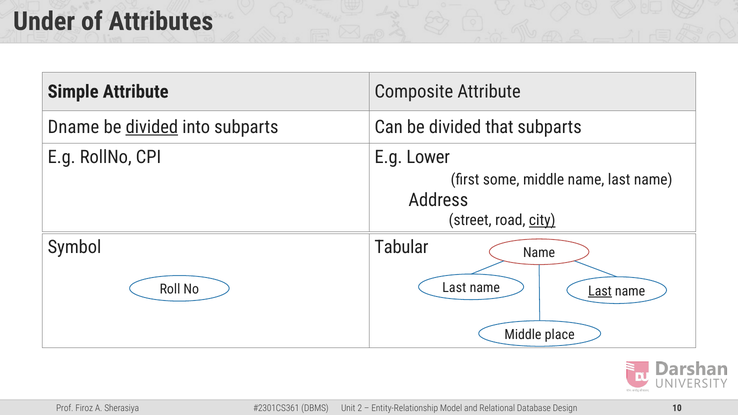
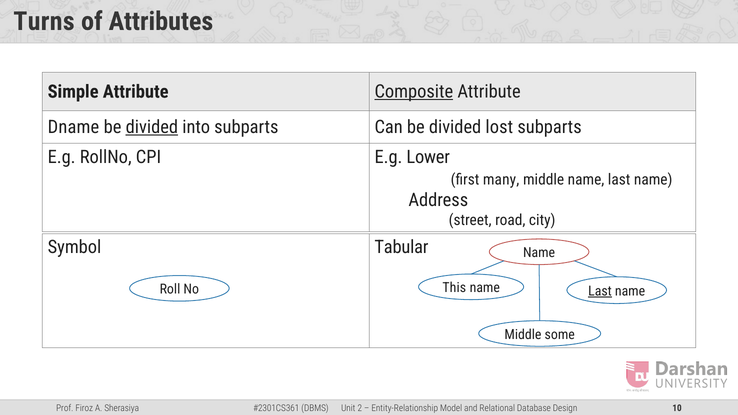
Under: Under -> Turns
Composite underline: none -> present
that: that -> lost
some: some -> many
city underline: present -> none
Last at (454, 288): Last -> This
place: place -> some
